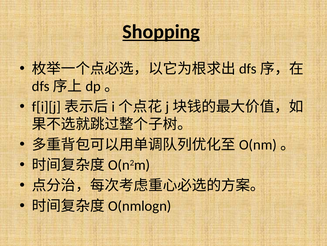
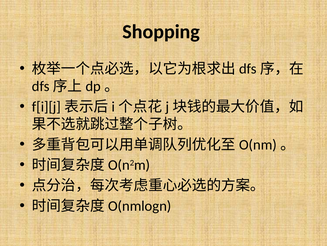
Shopping underline: present -> none
